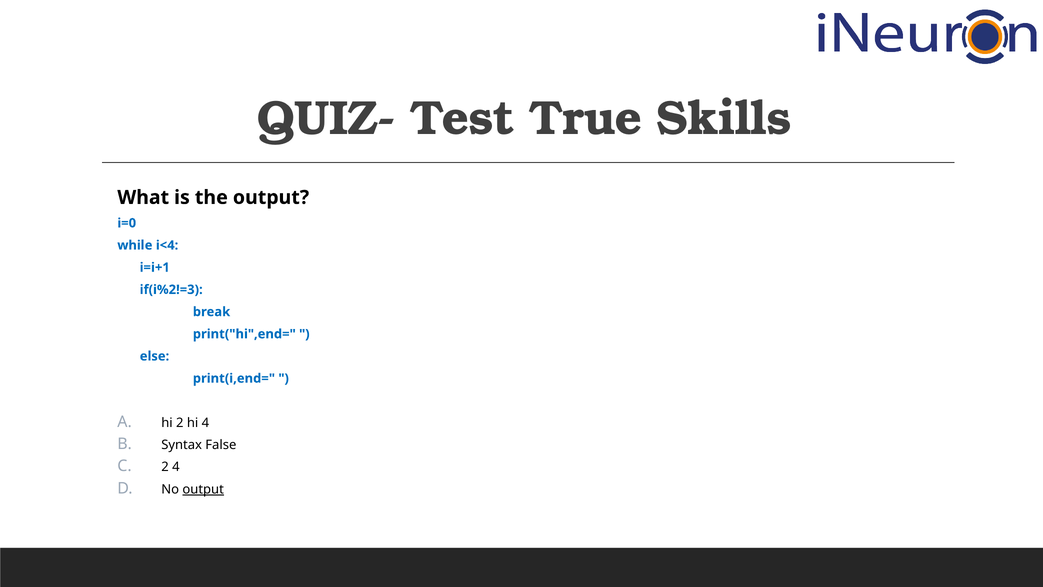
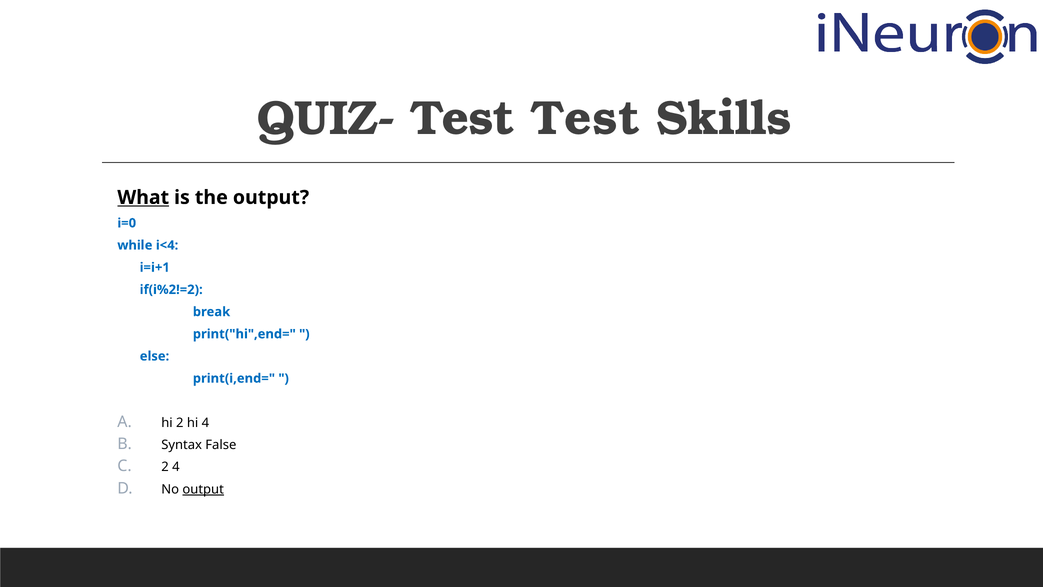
Test True: True -> Test
What underline: none -> present
if(i%2!=3: if(i%2!=3 -> if(i%2!=2
